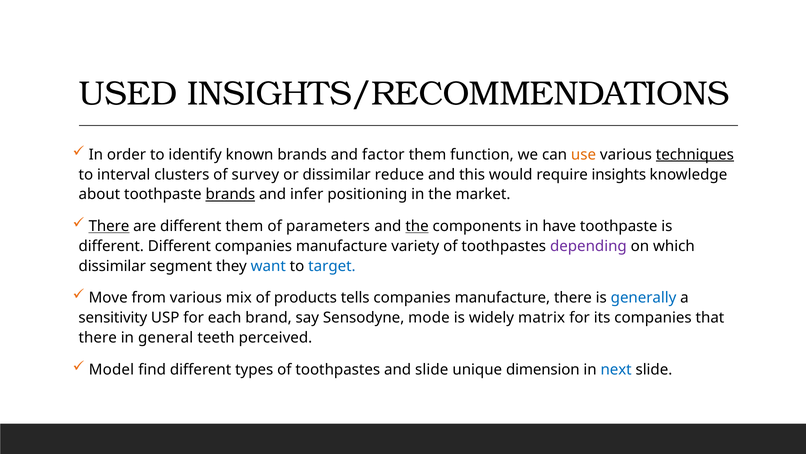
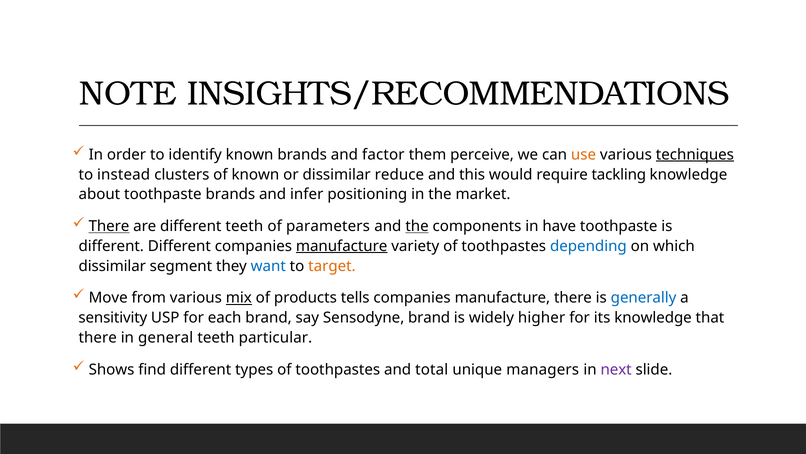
USED: USED -> NOTE
function: function -> perceive
interval: interval -> instead
of survey: survey -> known
insights: insights -> tackling
brands at (230, 194) underline: present -> none
different them: them -> teeth
manufacture at (342, 246) underline: none -> present
depending colour: purple -> blue
target colour: blue -> orange
mix underline: none -> present
Sensodyne mode: mode -> brand
matrix: matrix -> higher
its companies: companies -> knowledge
perceived: perceived -> particular
Model: Model -> Shows
and slide: slide -> total
dimension: dimension -> managers
next colour: blue -> purple
